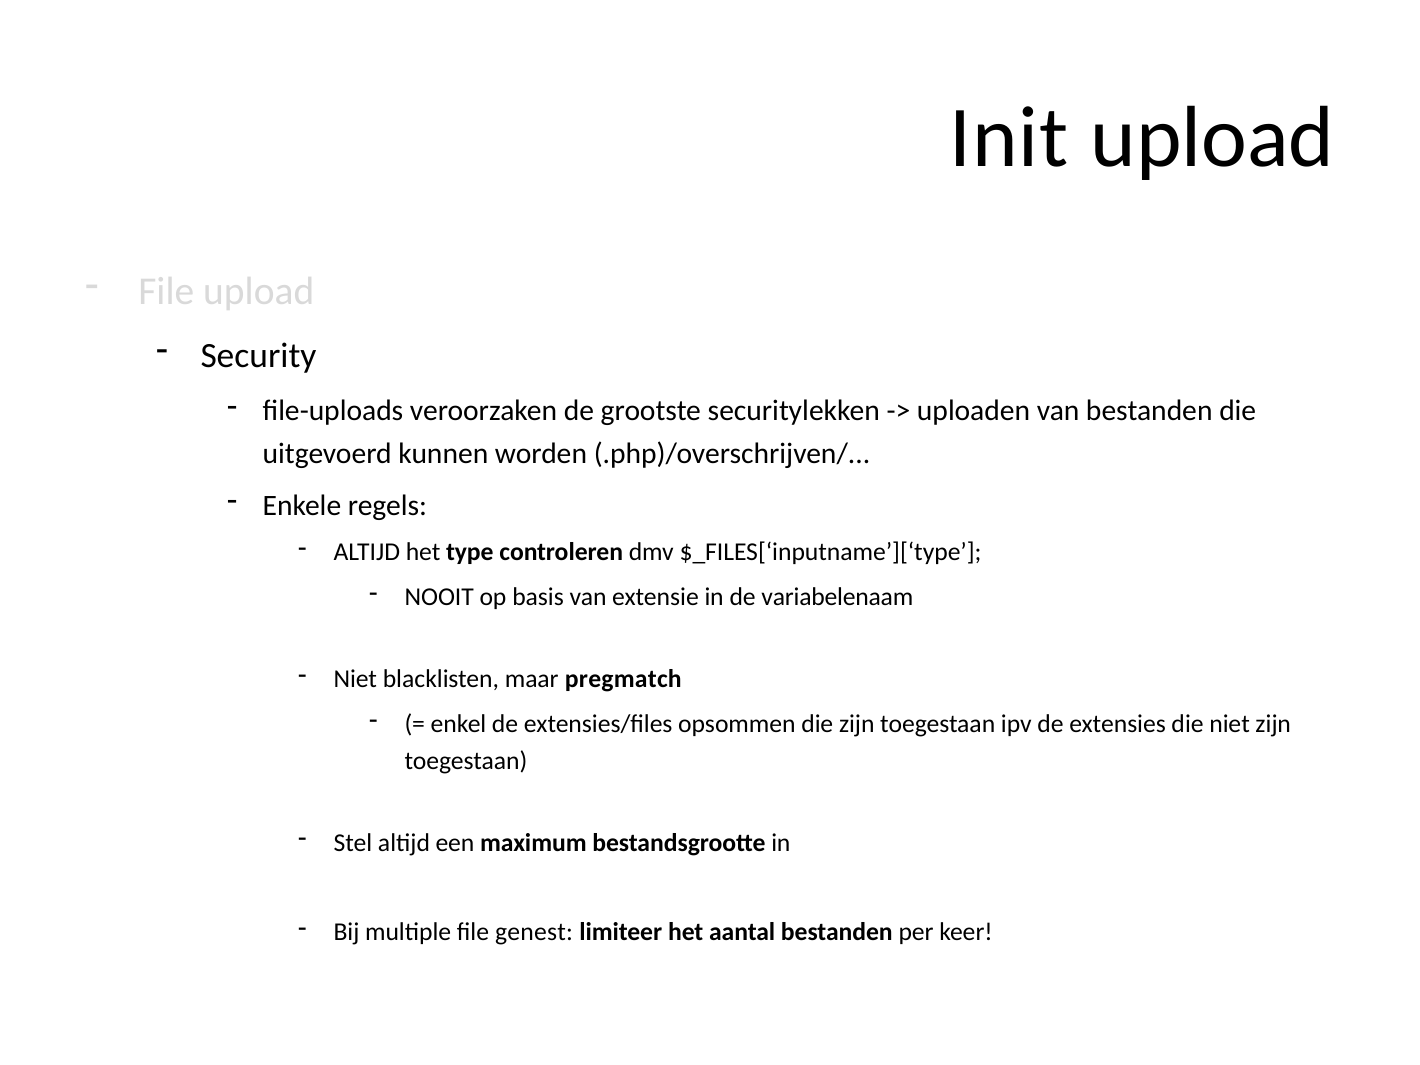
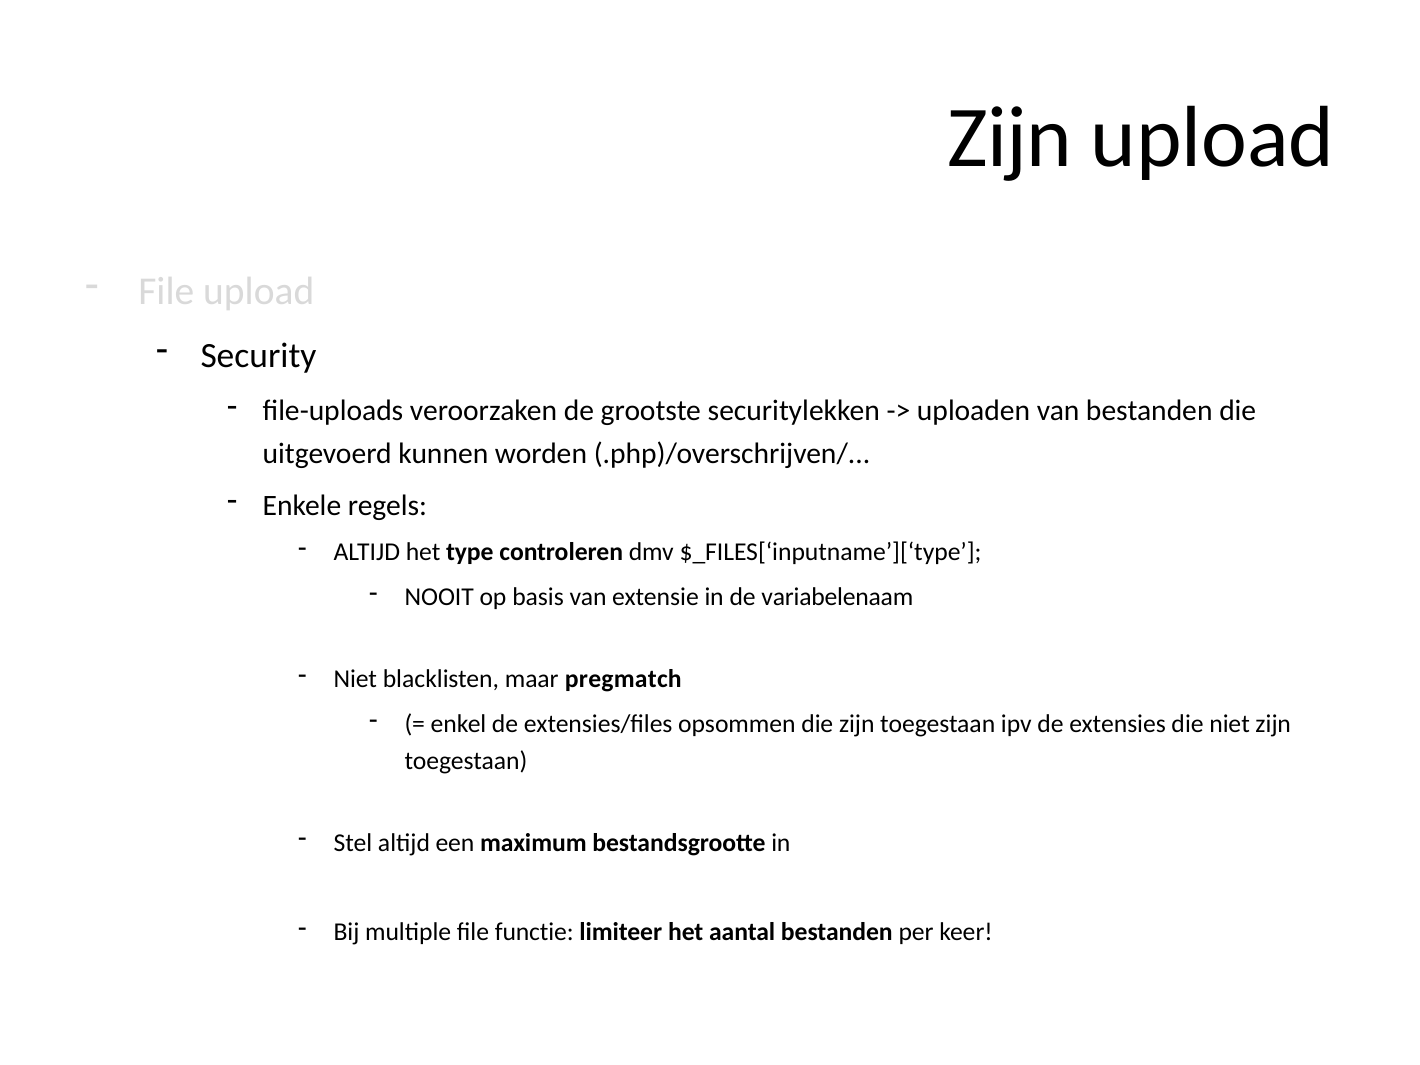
Init at (1009, 137): Init -> Zijn
genest: genest -> functie
